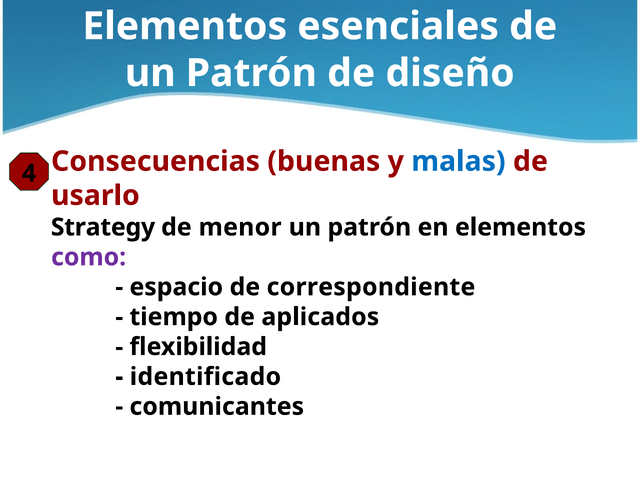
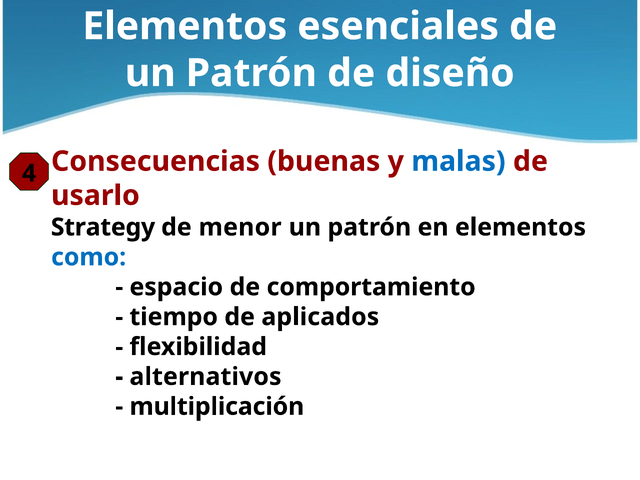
como colour: purple -> blue
correspondiente: correspondiente -> comportamiento
identificado: identificado -> alternativos
comunicantes: comunicantes -> multiplicación
